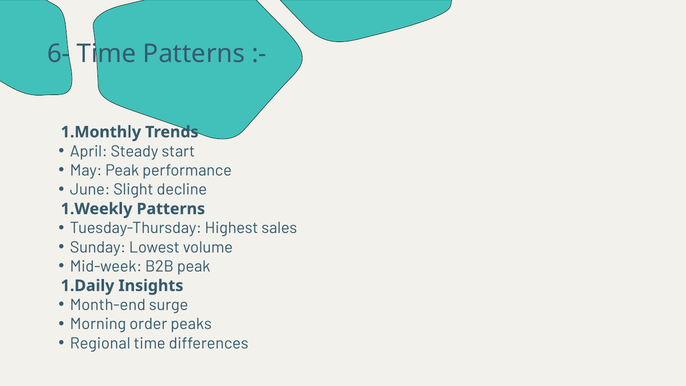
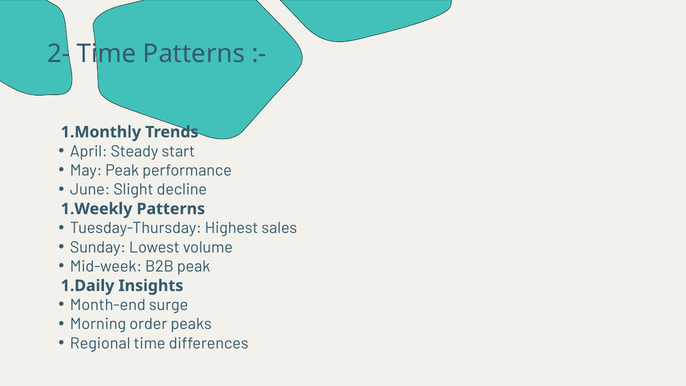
6-: 6- -> 2-
